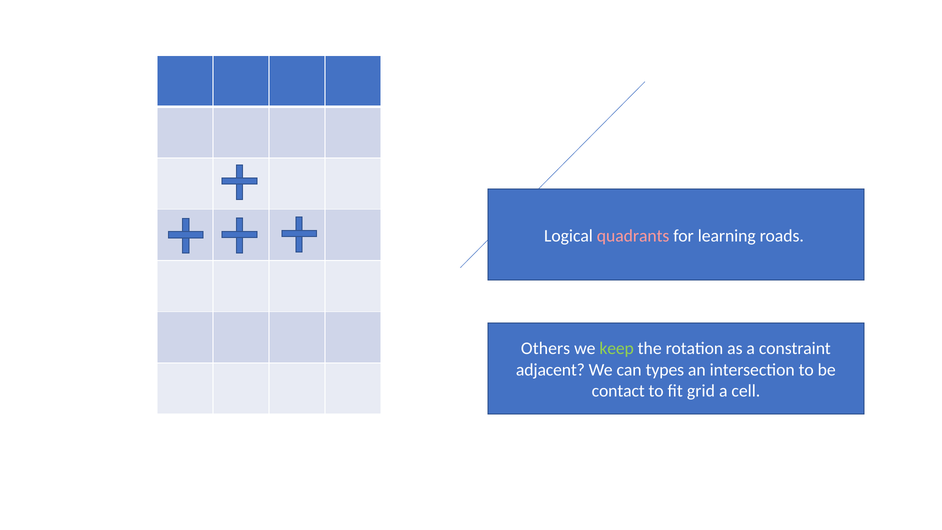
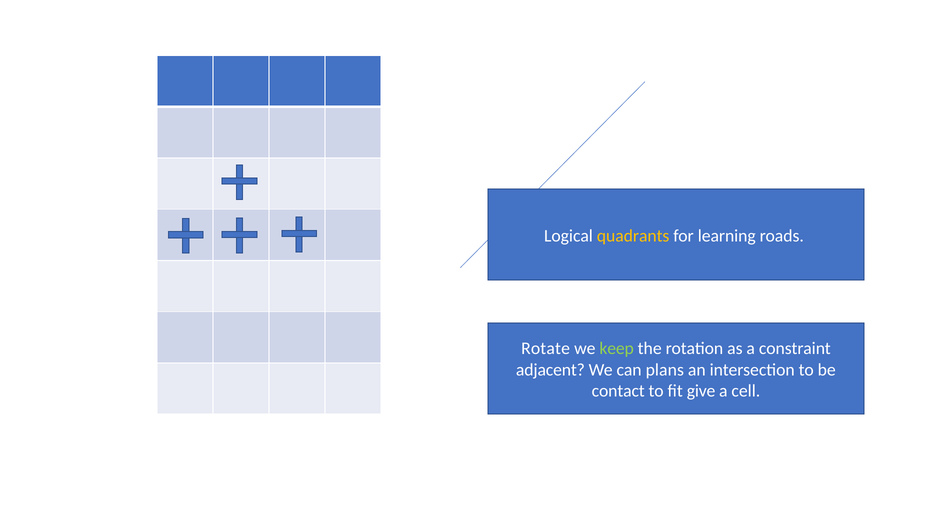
quadrants colour: pink -> yellow
Others: Others -> Rotate
types: types -> plans
grid: grid -> give
